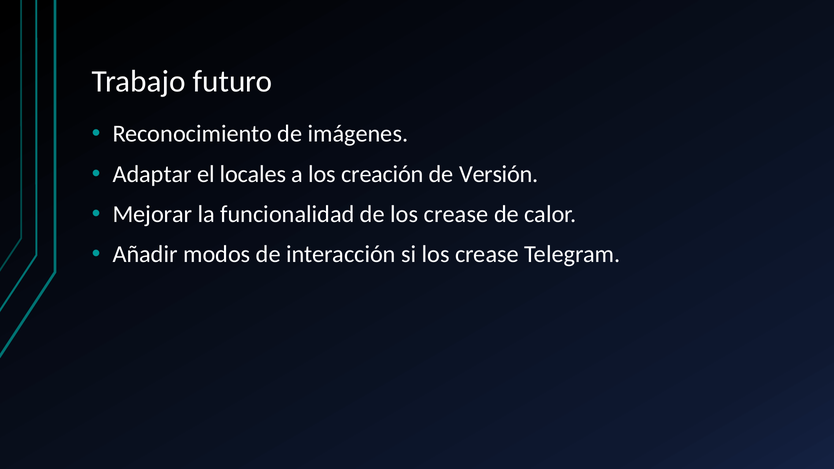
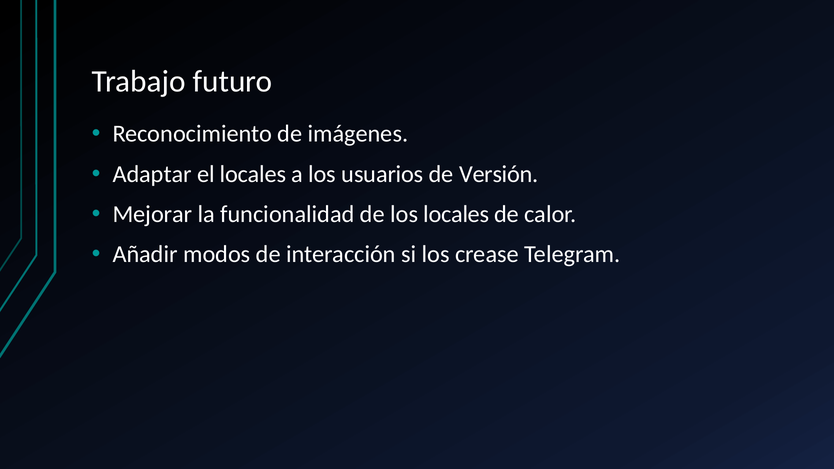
creación: creación -> usuarios
de los crease: crease -> locales
